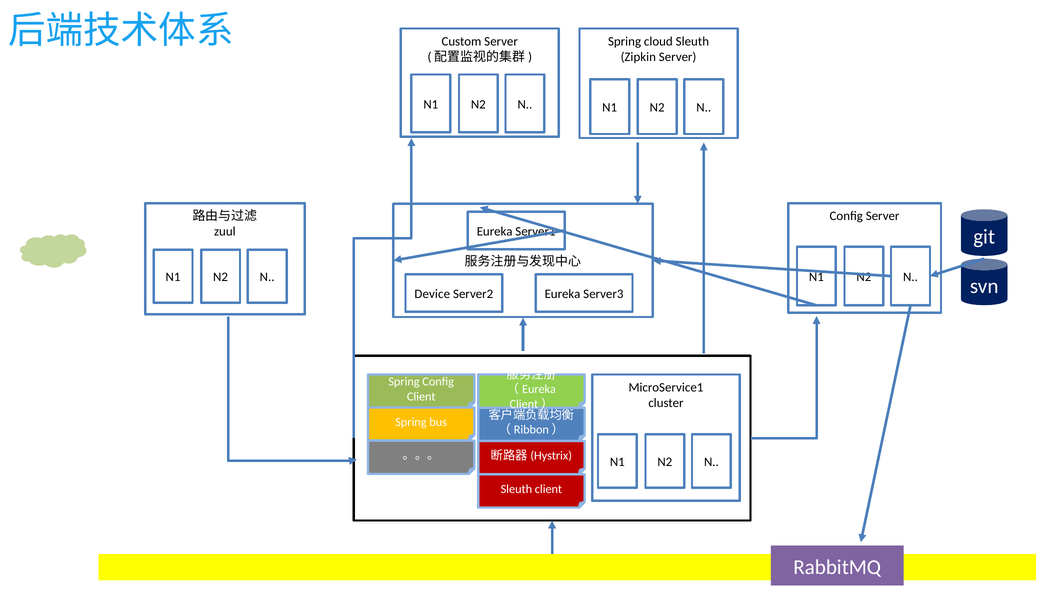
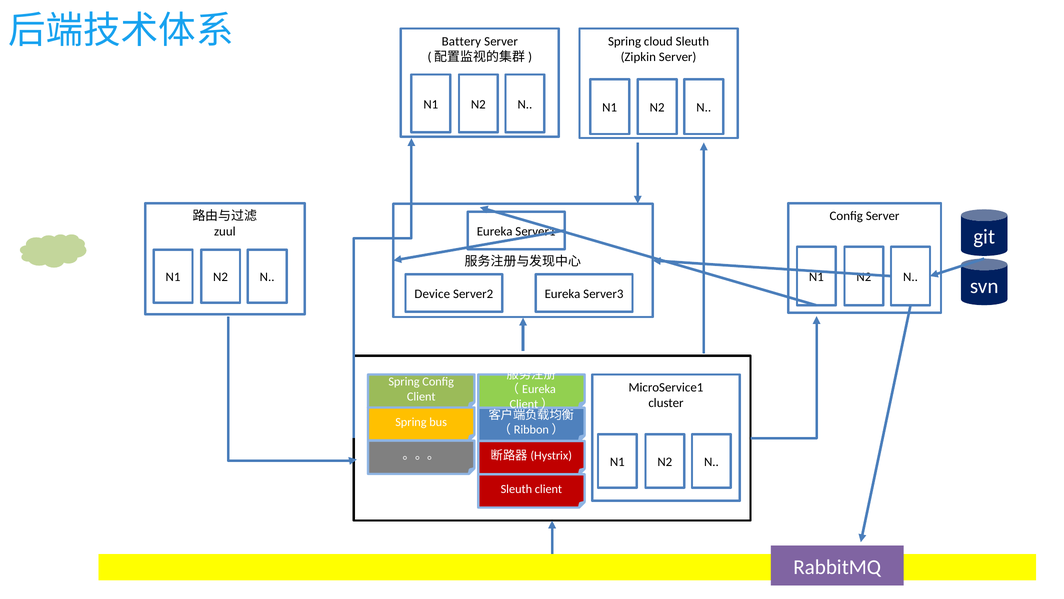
Custom: Custom -> Battery
